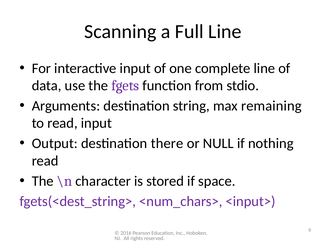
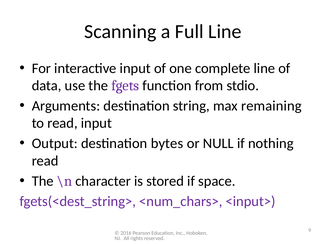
there: there -> bytes
